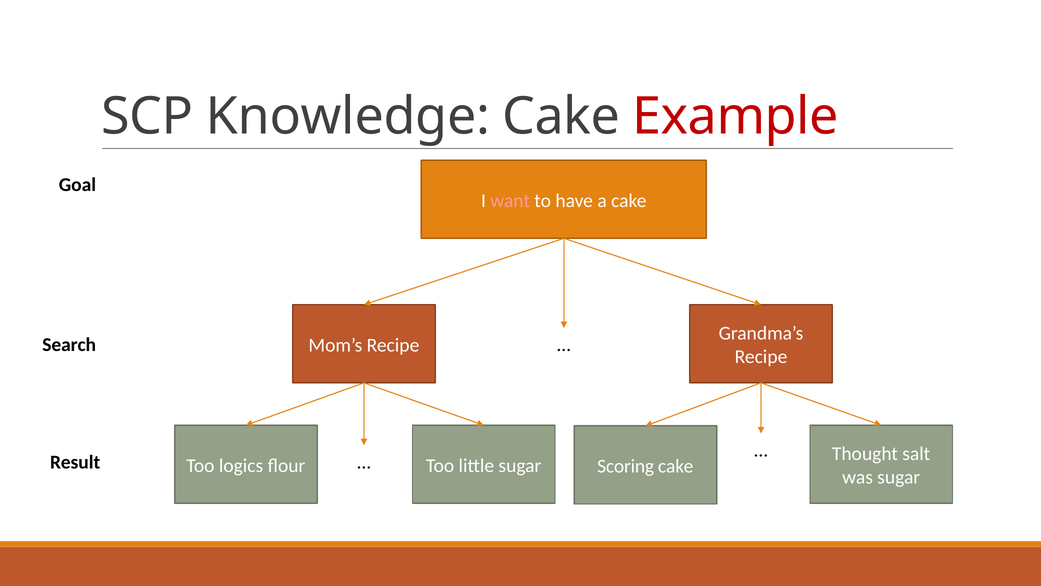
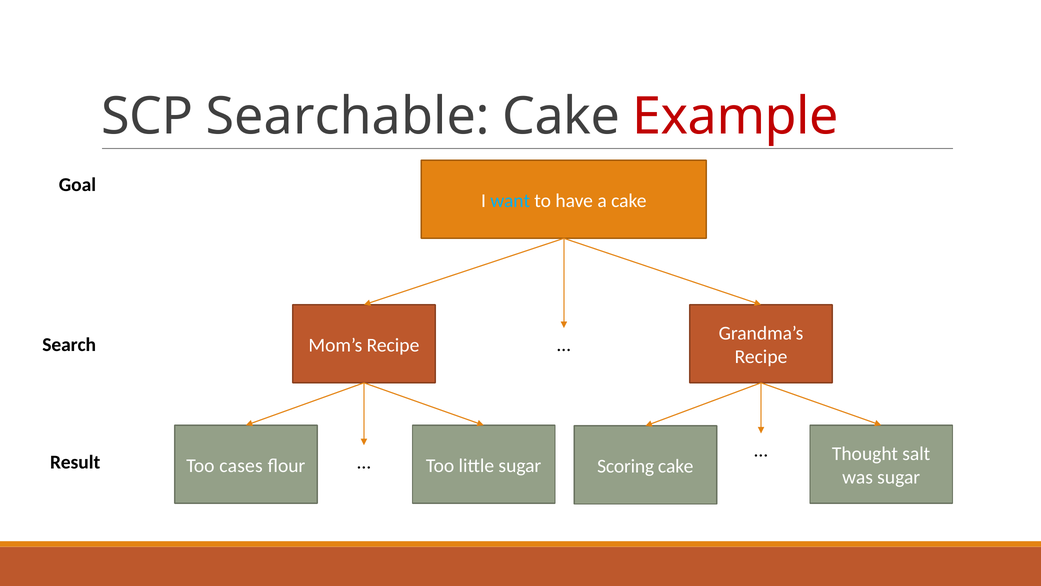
Knowledge: Knowledge -> Searchable
want colour: pink -> light blue
logics: logics -> cases
